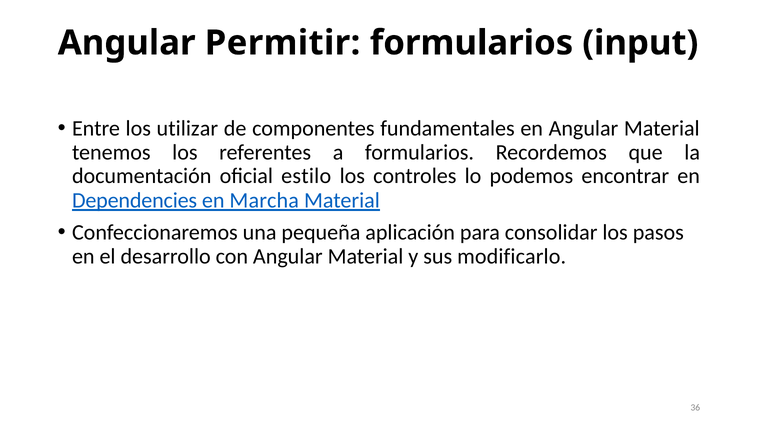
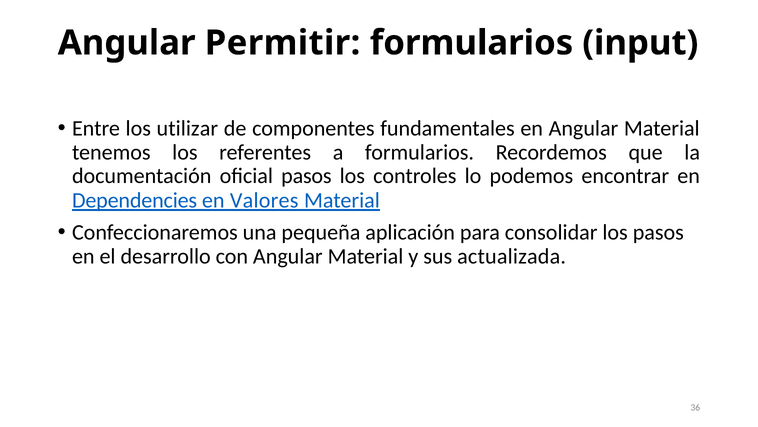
oficial estilo: estilo -> pasos
Marcha: Marcha -> Valores
modificarlo: modificarlo -> actualizada
